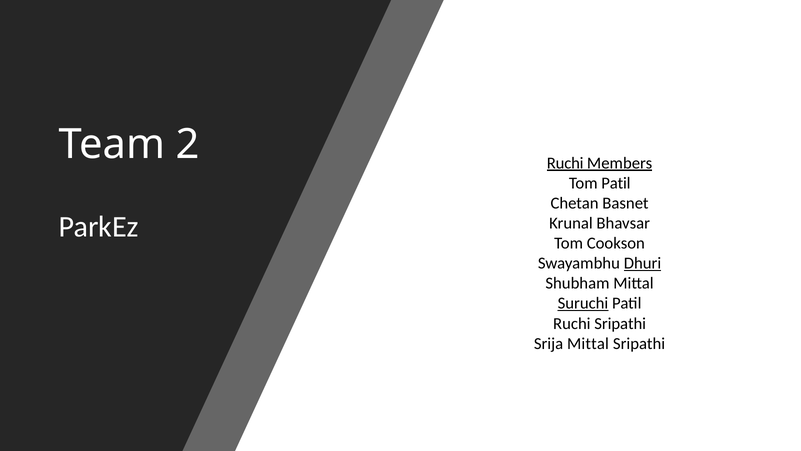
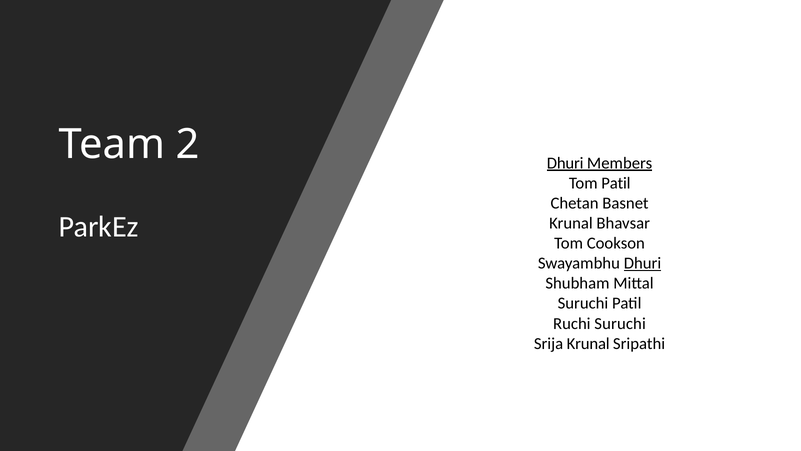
Ruchi at (565, 163): Ruchi -> Dhuri
Suruchi at (583, 303) underline: present -> none
Ruchi Sripathi: Sripathi -> Suruchi
Srija Mittal: Mittal -> Krunal
